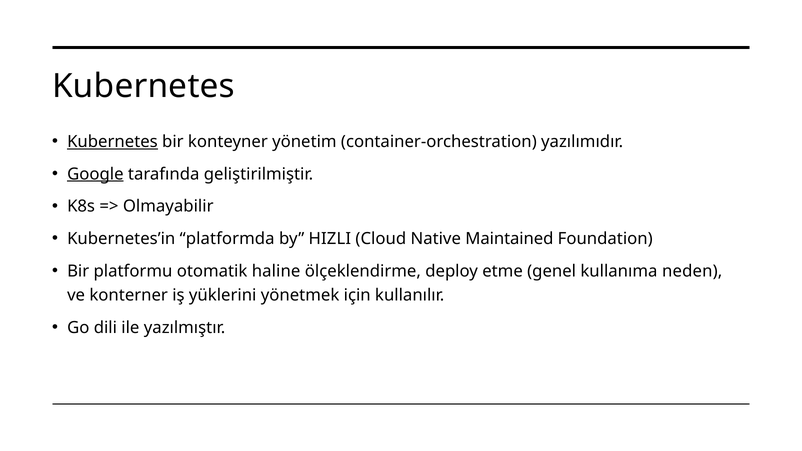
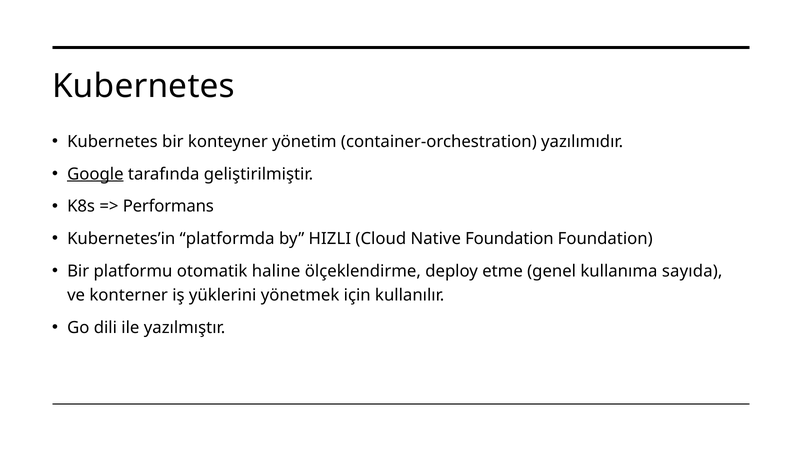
Kubernetes at (112, 142) underline: present -> none
Olmayabilir: Olmayabilir -> Performans
Native Maintained: Maintained -> Foundation
neden: neden -> sayıda
